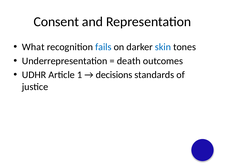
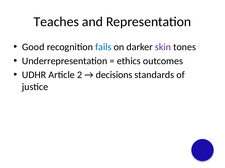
Consent: Consent -> Teaches
What: What -> Good
skin colour: blue -> purple
death: death -> ethics
1: 1 -> 2
